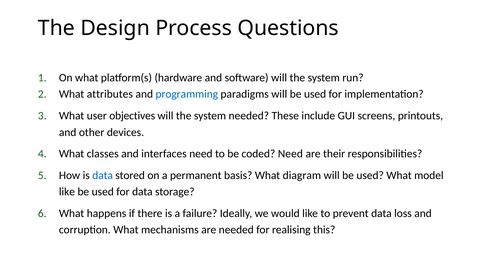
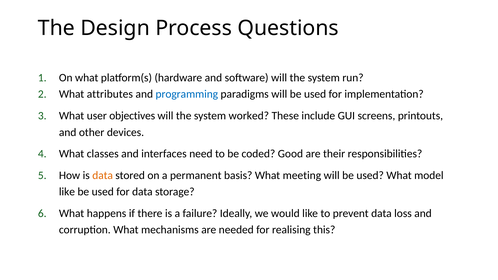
system needed: needed -> worked
coded Need: Need -> Good
data at (103, 176) colour: blue -> orange
diagram: diagram -> meeting
